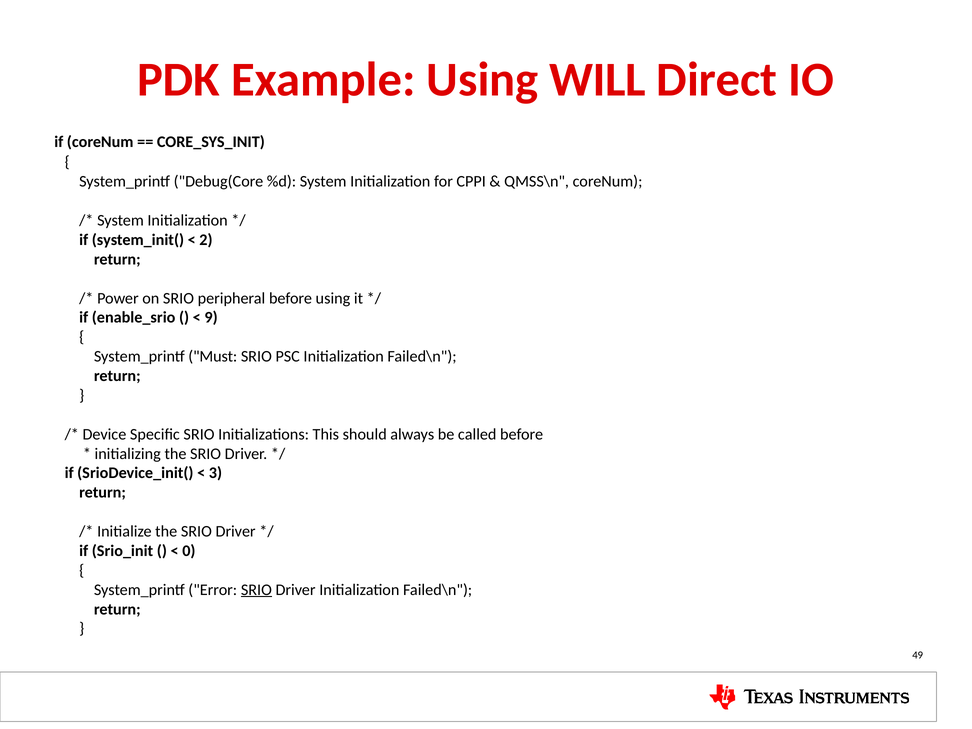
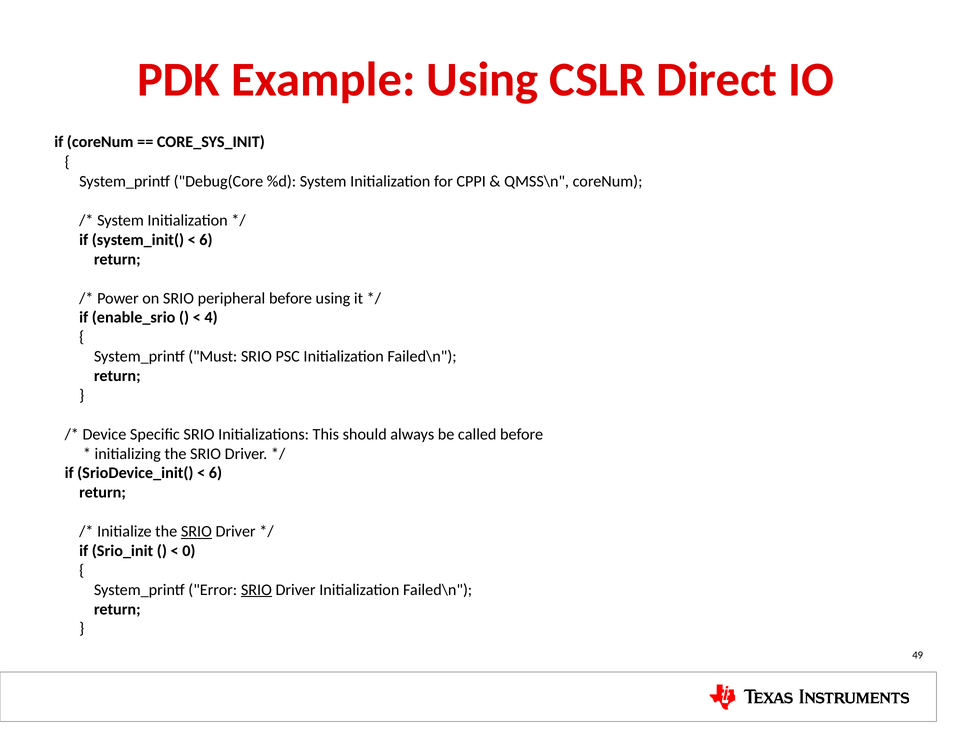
WILL: WILL -> CSLR
2 at (206, 240): 2 -> 6
9: 9 -> 4
3 at (215, 473): 3 -> 6
SRIO at (196, 531) underline: none -> present
